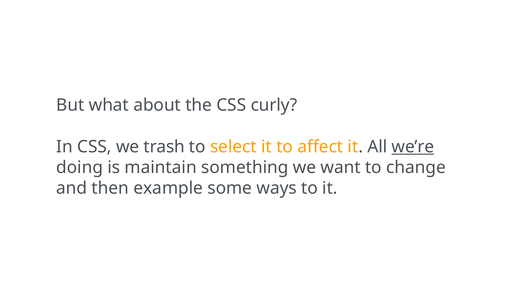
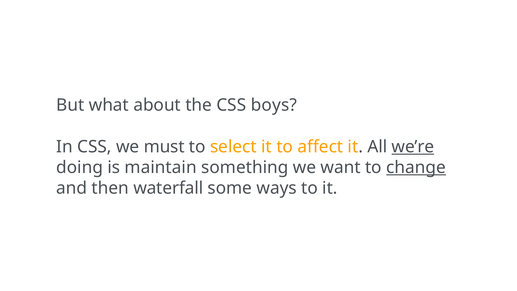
curly: curly -> boys
trash: trash -> must
change underline: none -> present
example: example -> waterfall
